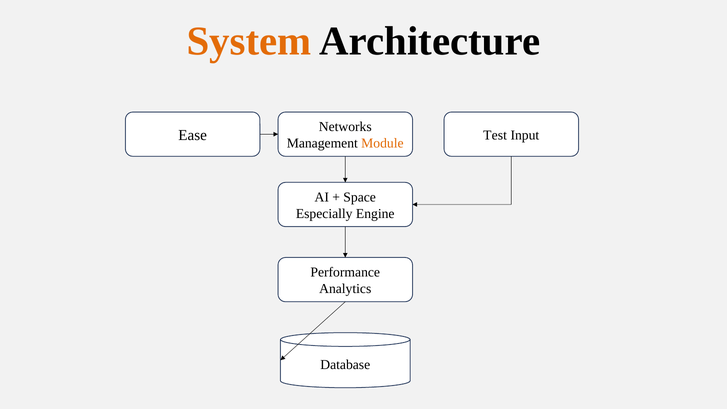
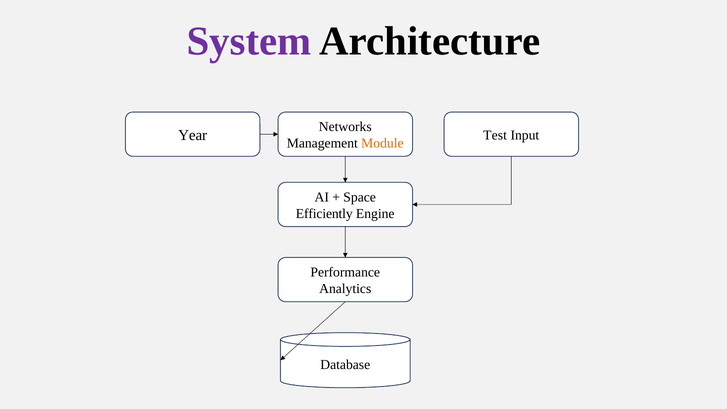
System colour: orange -> purple
Ease: Ease -> Year
Especially: Especially -> Efficiently
